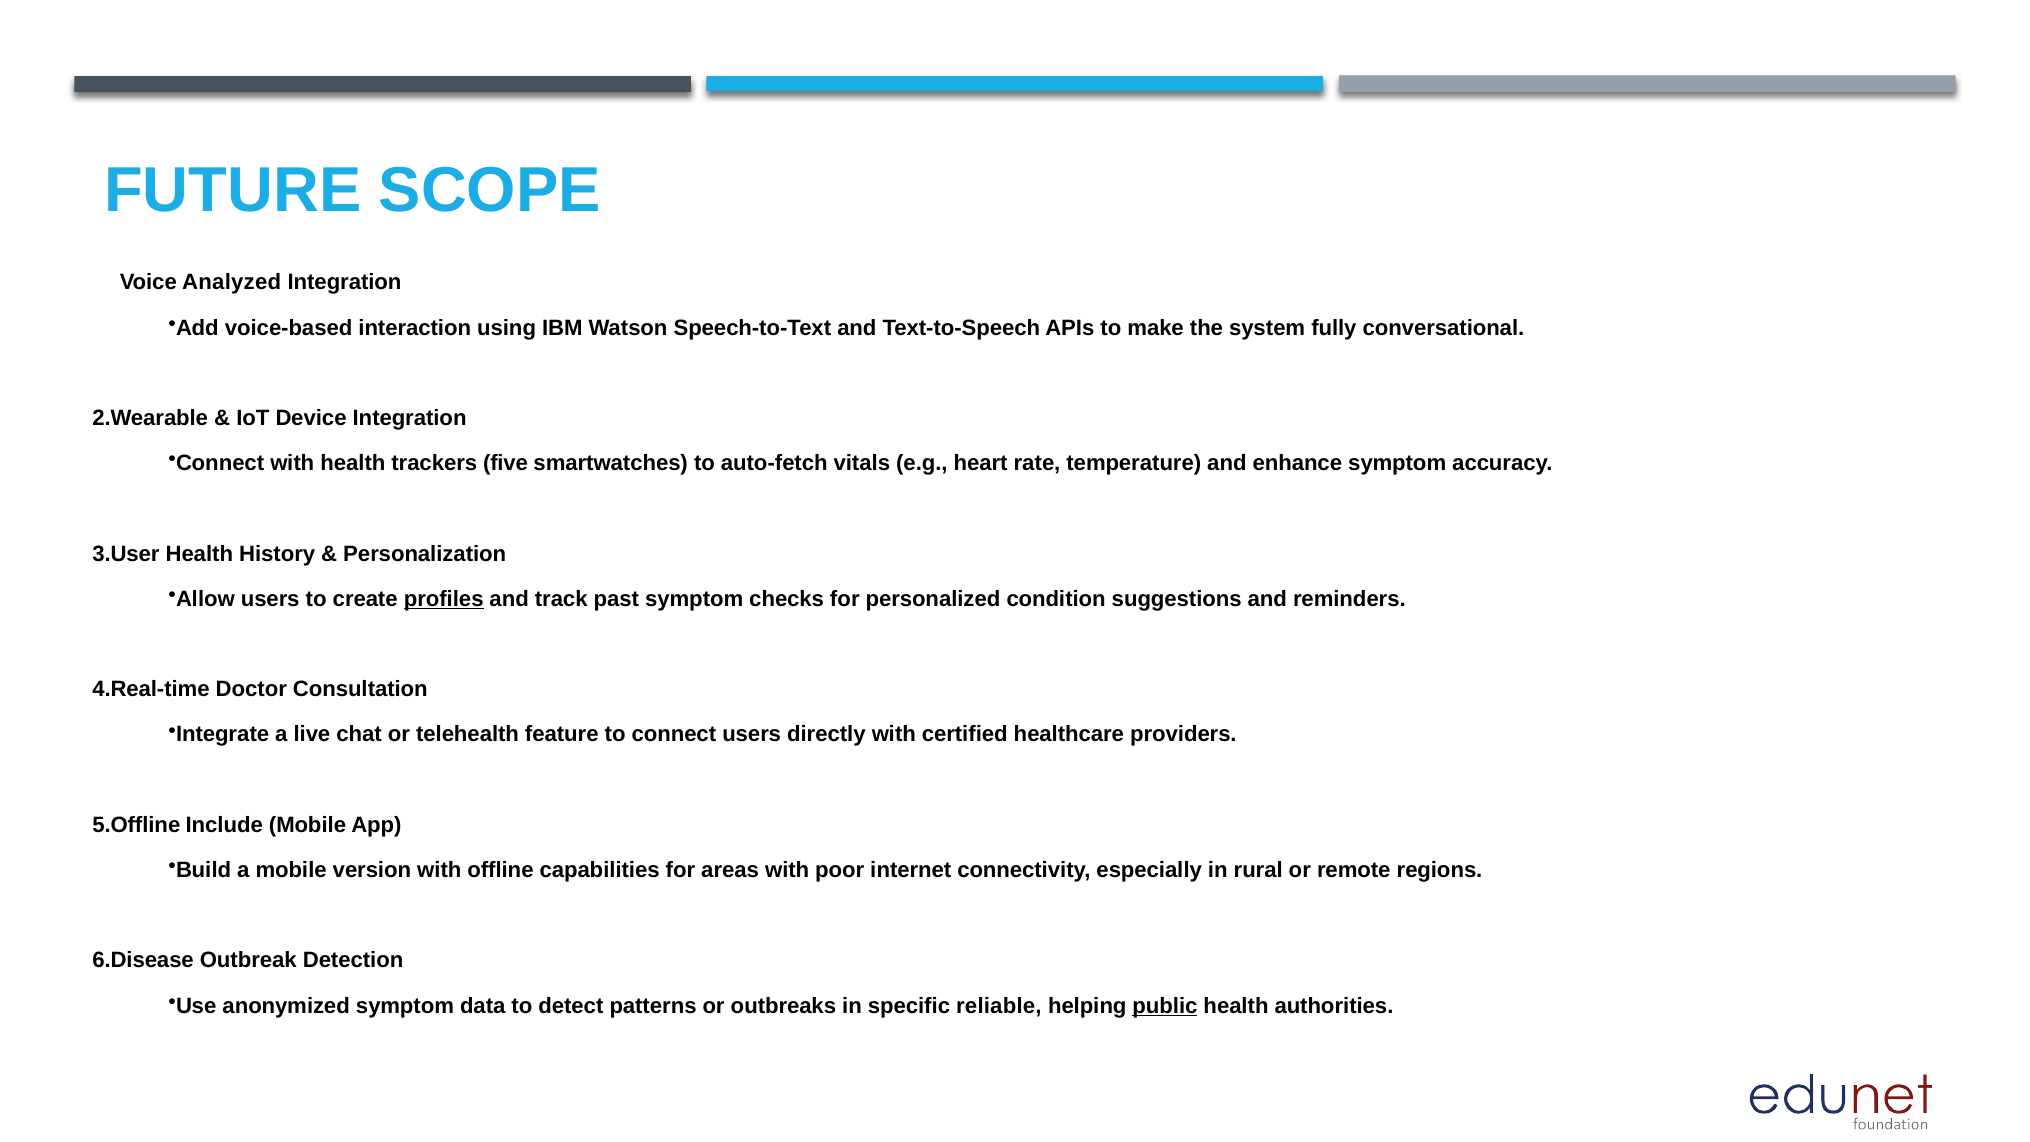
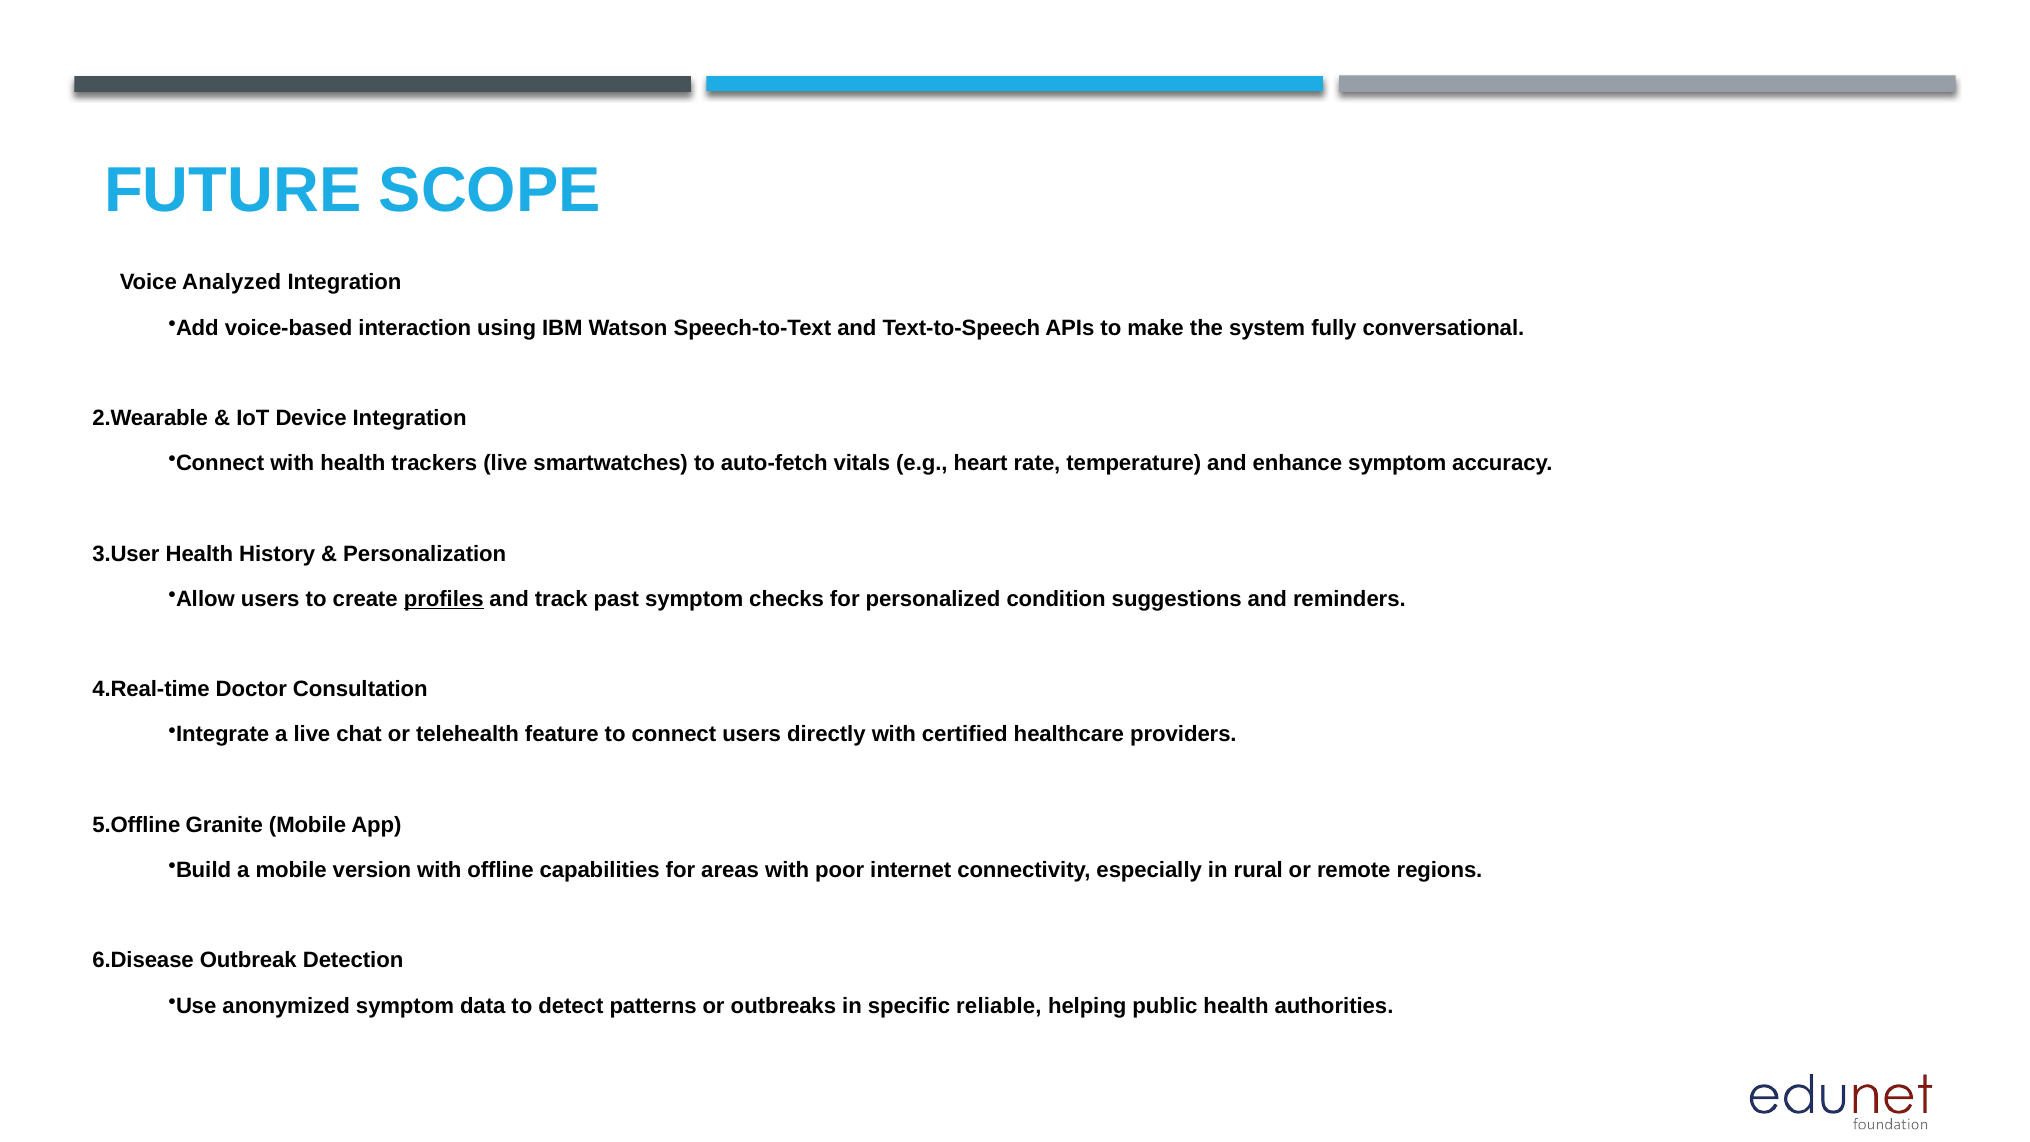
trackers five: five -> live
Include: Include -> Granite
public underline: present -> none
